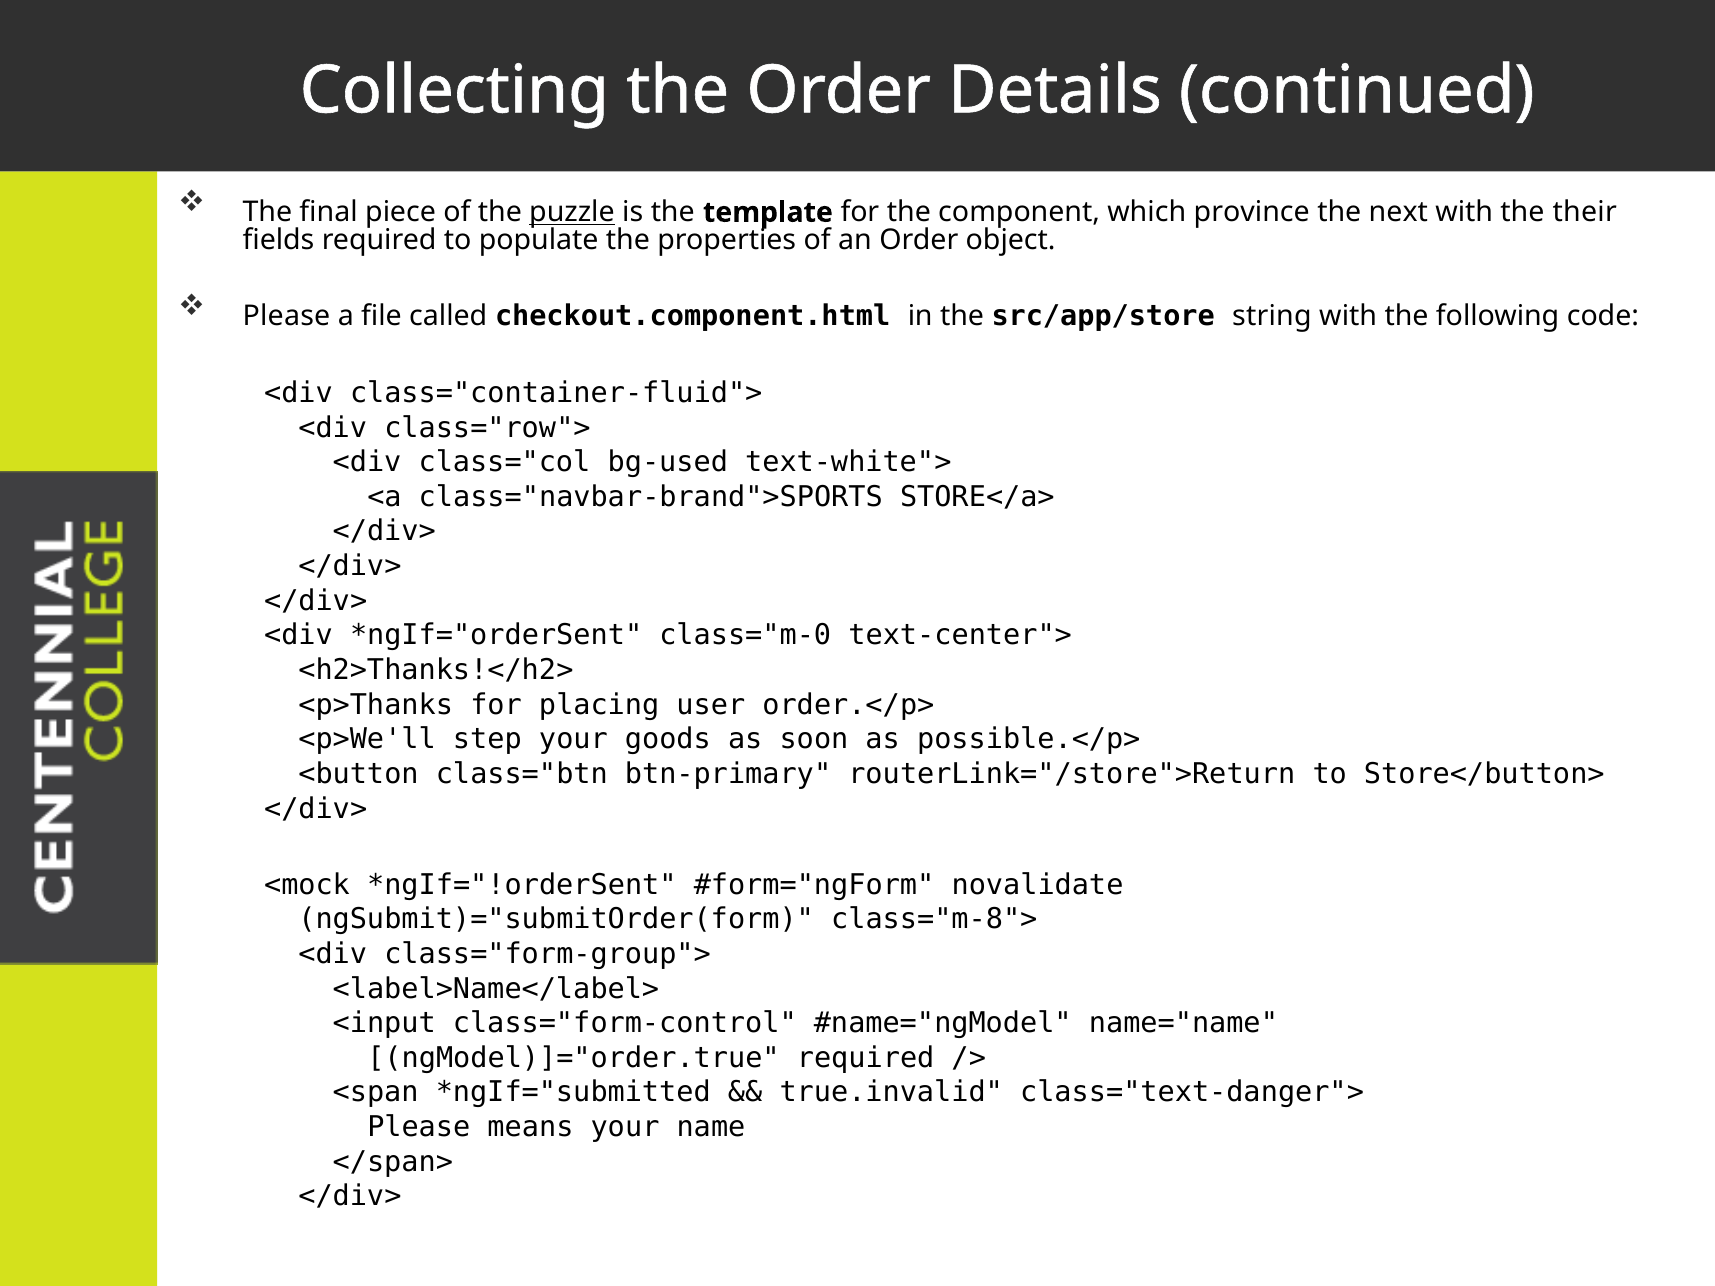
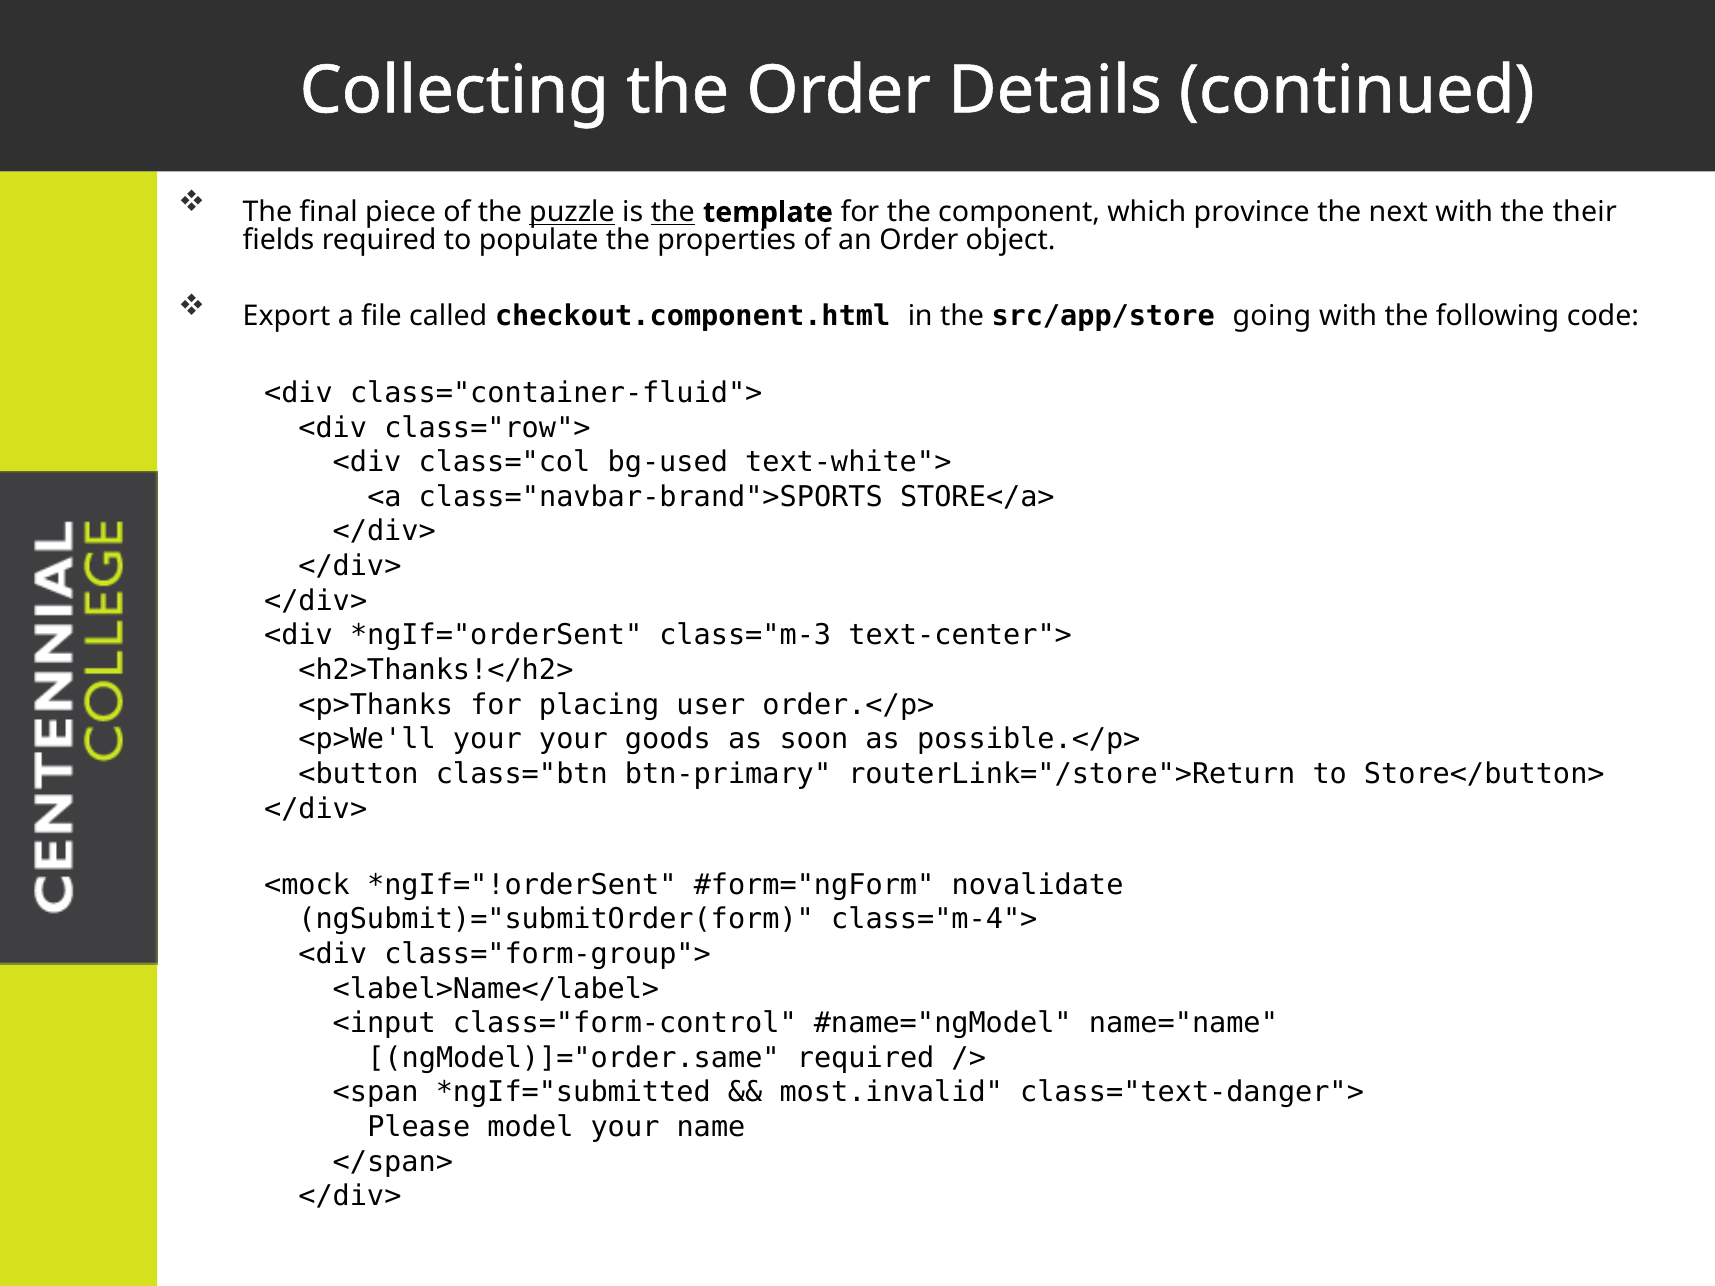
the at (673, 212) underline: none -> present
Please at (286, 317): Please -> Export
string: string -> going
class="m-0: class="m-0 -> class="m-3
<p>We'll step: step -> your
class="m-8">: class="m-8"> -> class="m-4">
ngModel)]="order.true: ngModel)]="order.true -> ngModel)]="order.same
true.invalid: true.invalid -> most.invalid
means: means -> model
